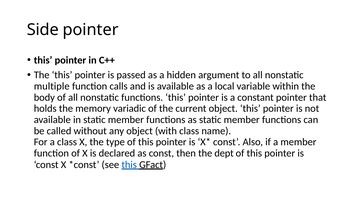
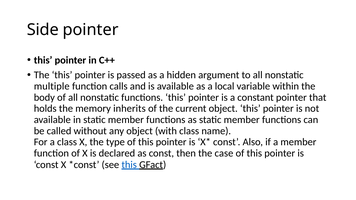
variadic: variadic -> inherits
dept: dept -> case
